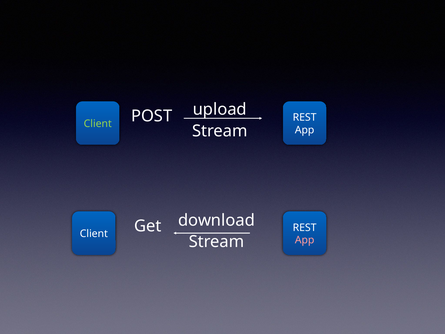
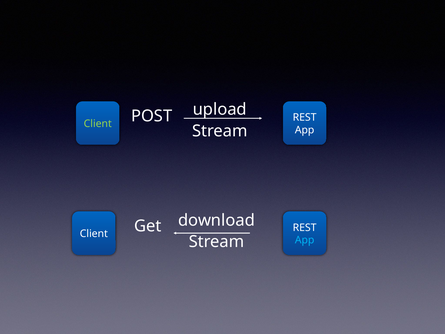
App at (305, 240) colour: pink -> light blue
